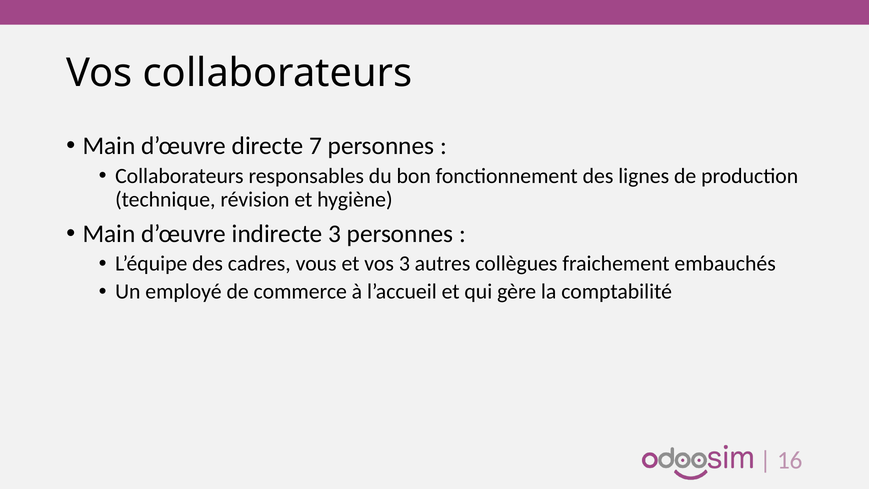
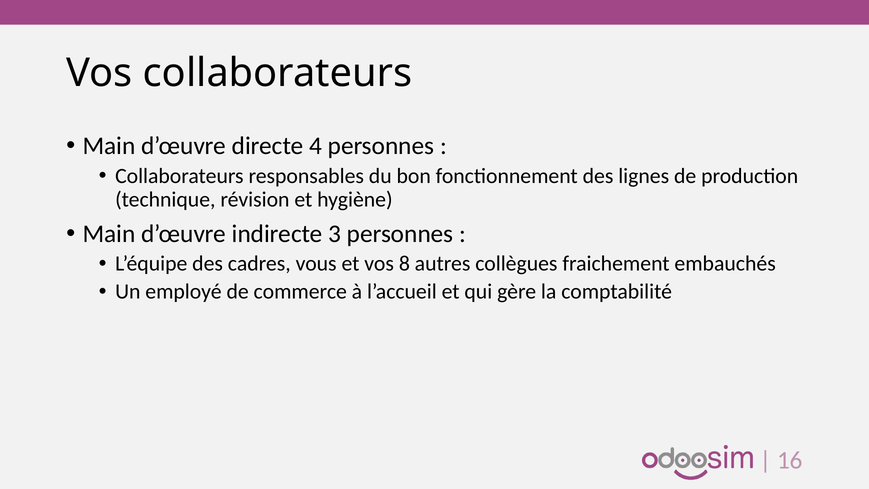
7: 7 -> 4
vos 3: 3 -> 8
